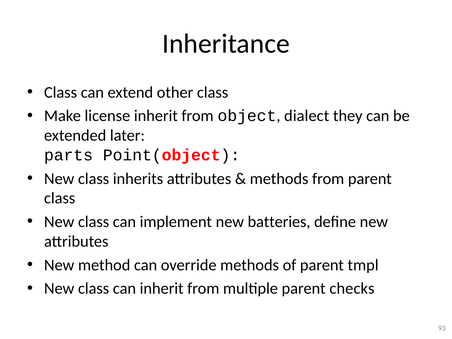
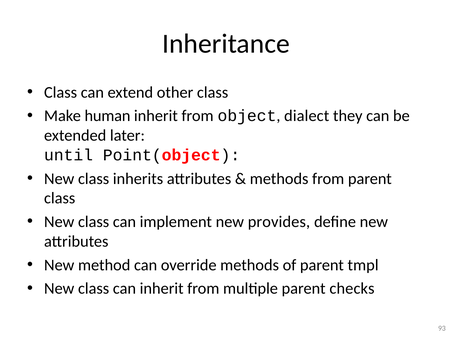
license: license -> human
parts: parts -> until
batteries: batteries -> provides
